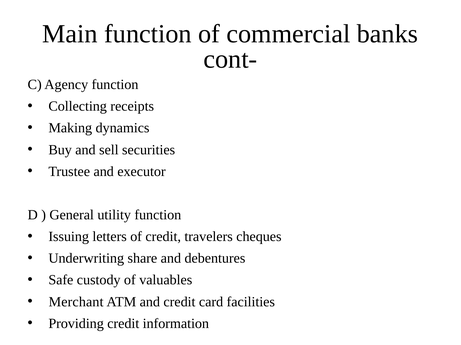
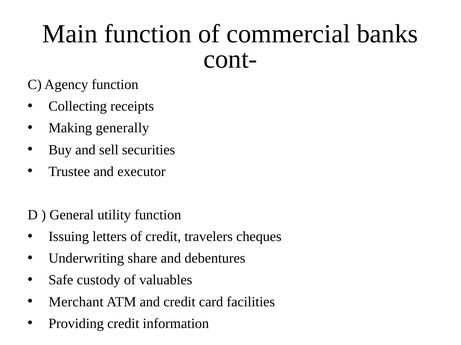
dynamics: dynamics -> generally
